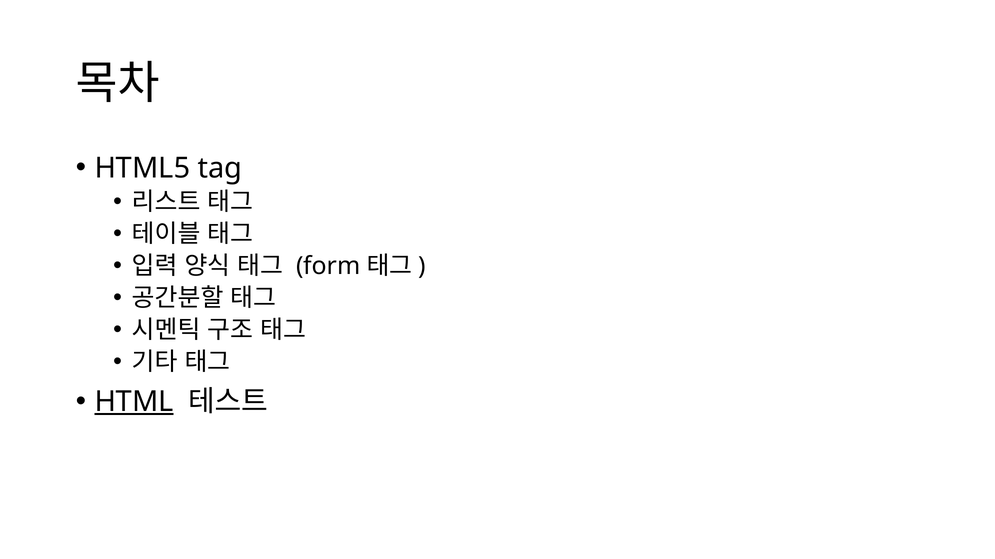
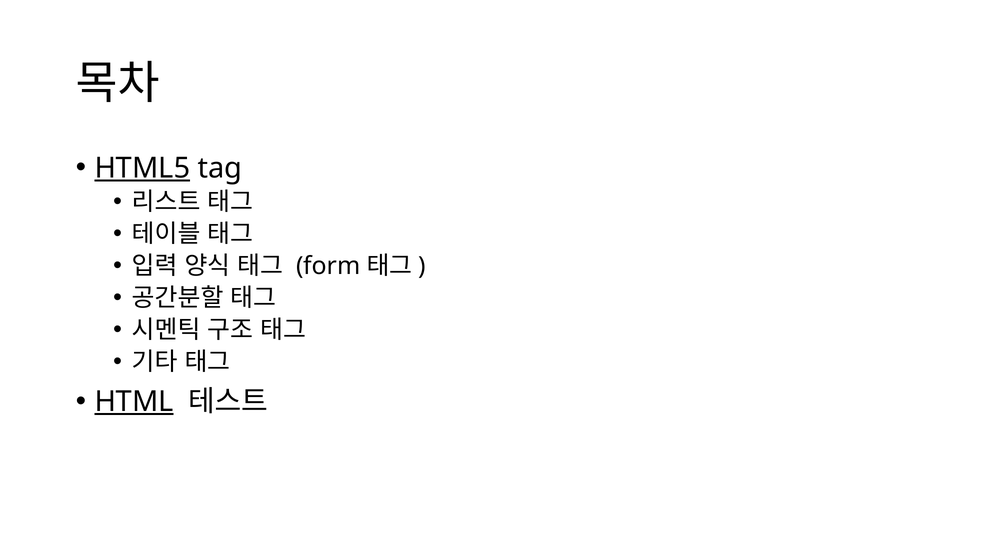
HTML5 underline: none -> present
